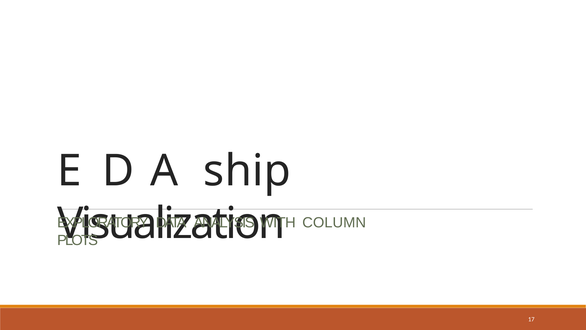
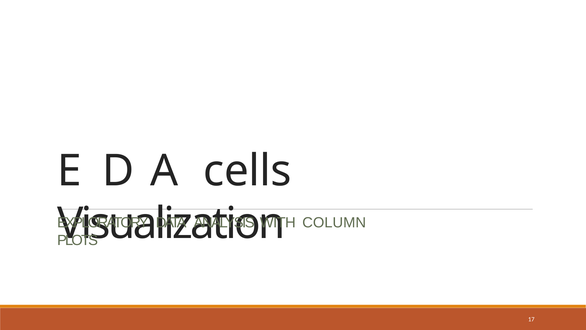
ship: ship -> cells
